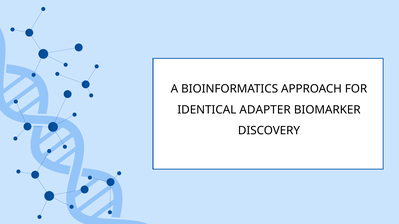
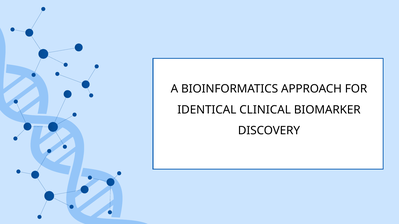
ADAPTER: ADAPTER -> CLINICAL
